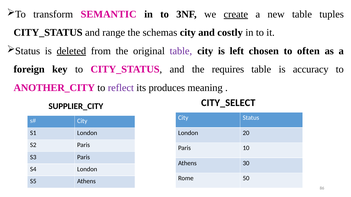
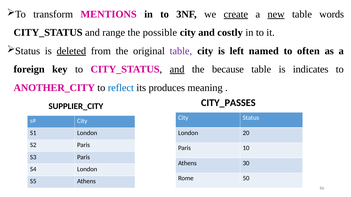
SEMANTIC: SEMANTIC -> MENTIONS
new underline: none -> present
tuples: tuples -> words
schemas: schemas -> possible
chosen: chosen -> named
and at (177, 69) underline: none -> present
requires: requires -> because
accuracy: accuracy -> indicates
reflect colour: purple -> blue
CITY_SELECT: CITY_SELECT -> CITY_PASSES
